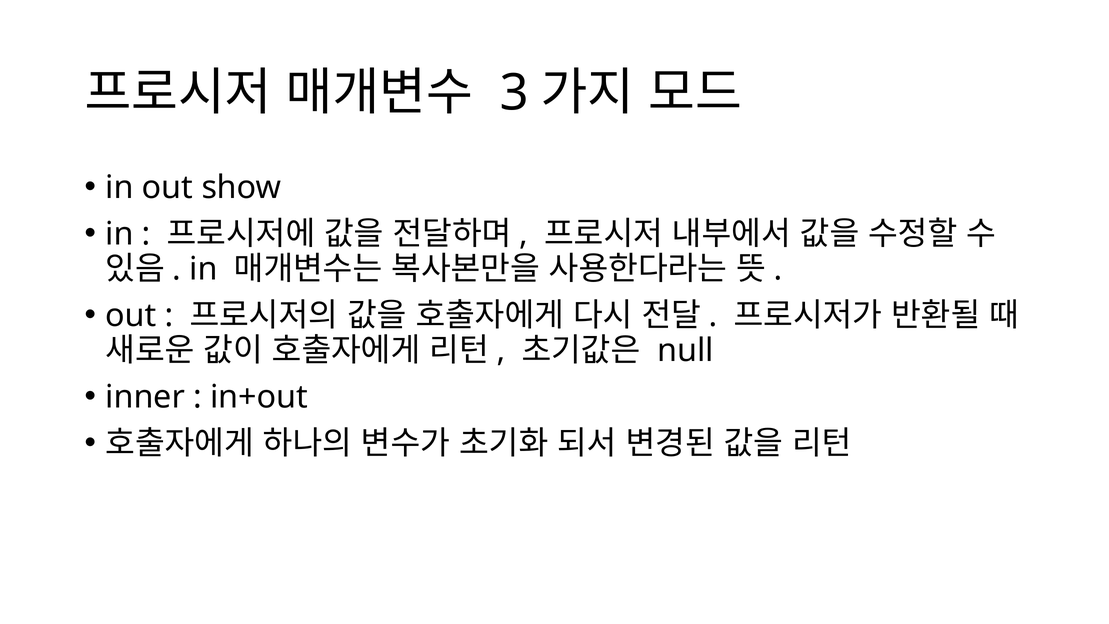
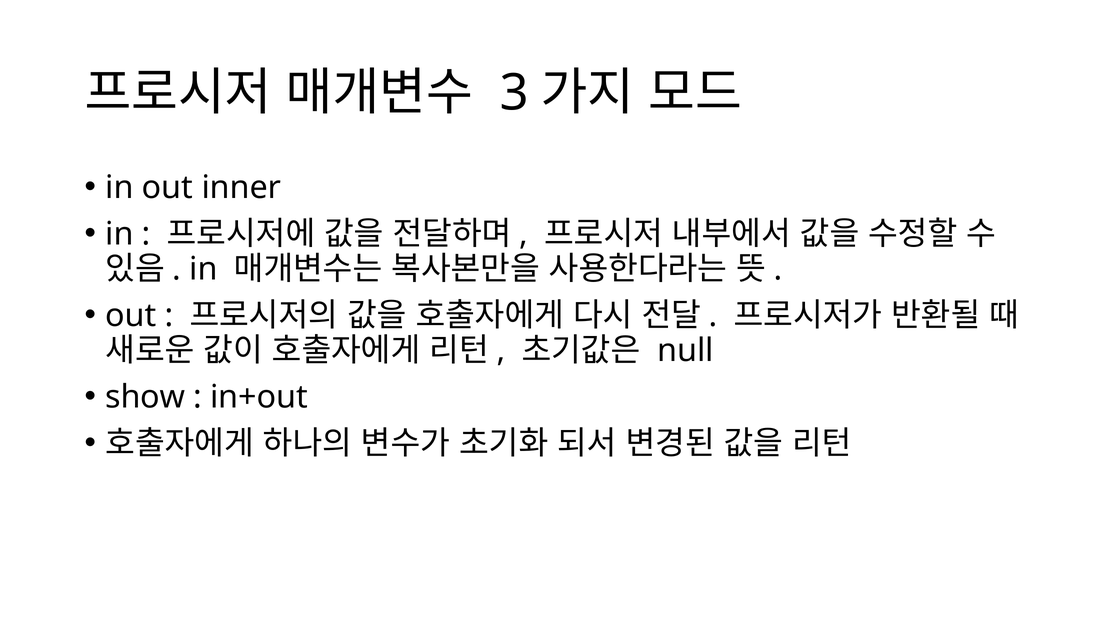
show: show -> inner
inner: inner -> show
